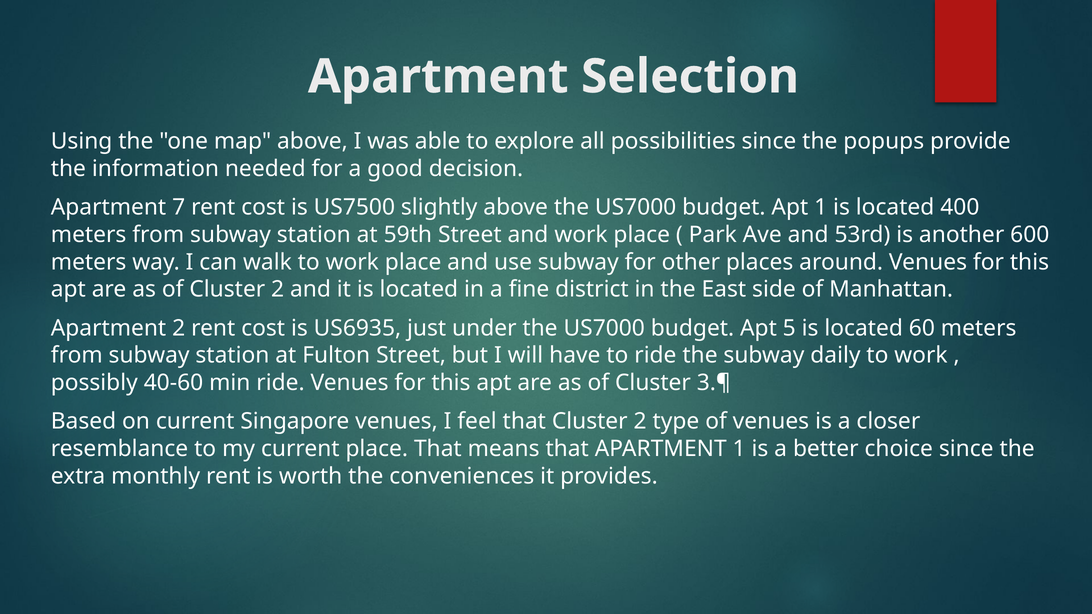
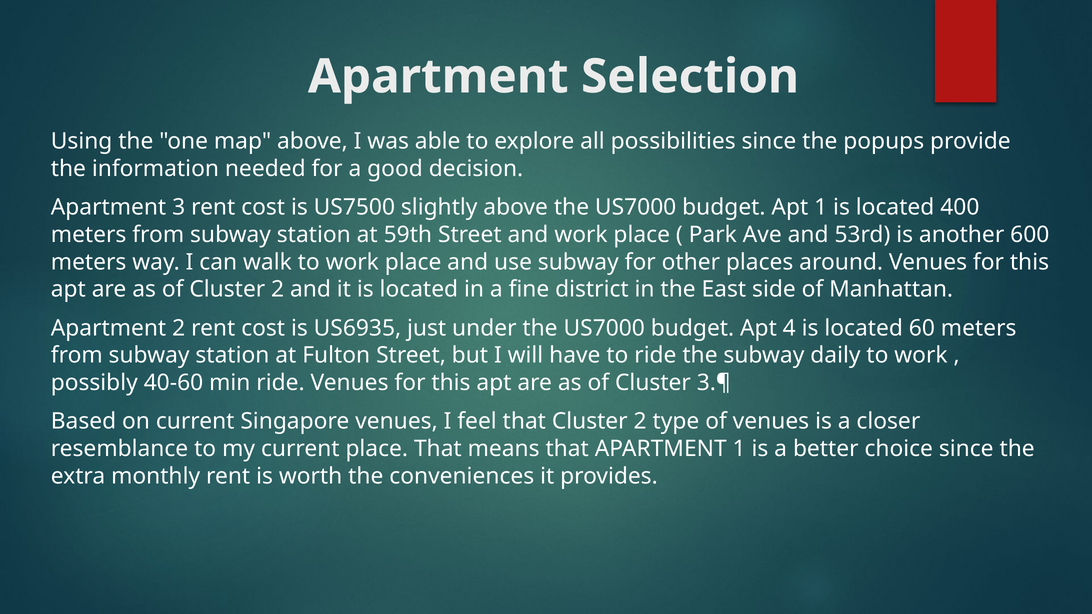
7: 7 -> 3
5: 5 -> 4
